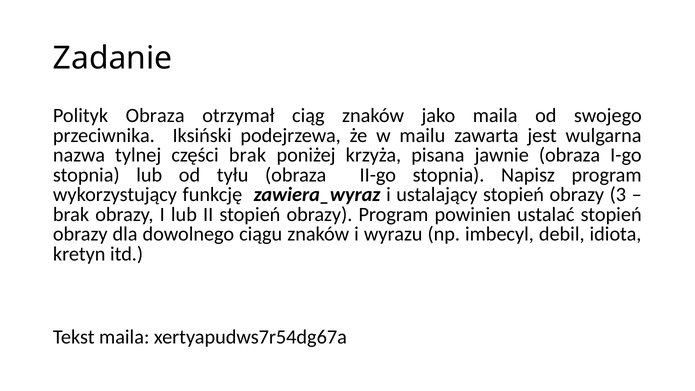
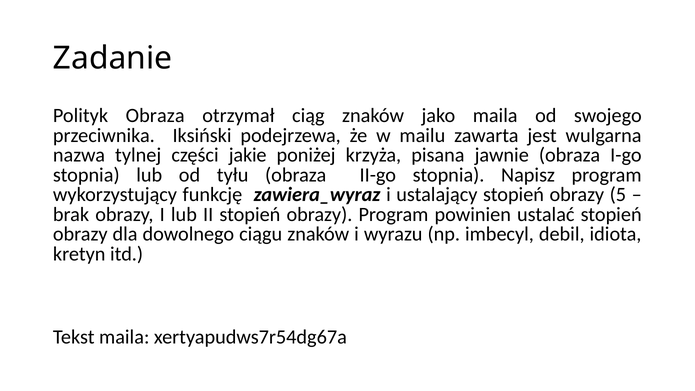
części brak: brak -> jakie
3: 3 -> 5
